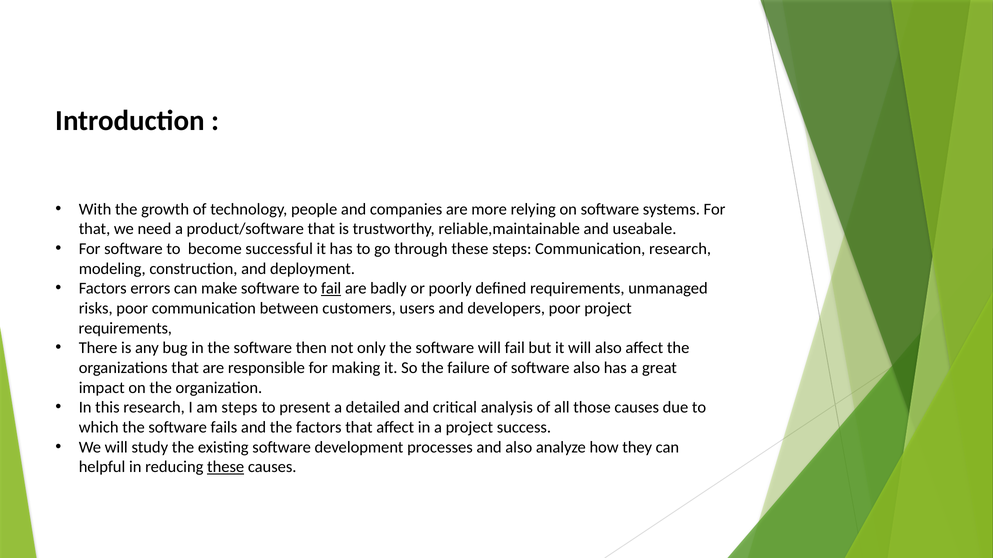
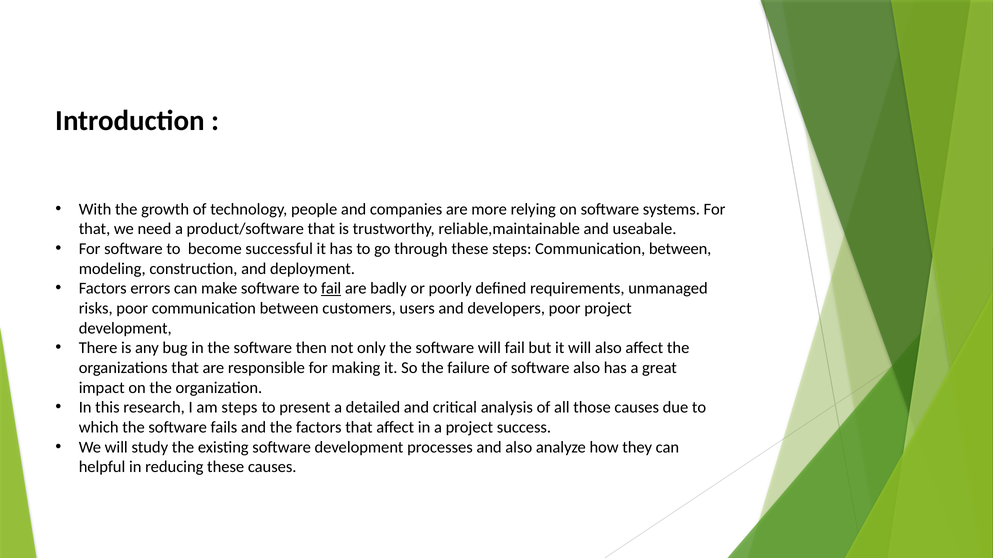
steps Communication research: research -> between
requirements at (125, 328): requirements -> development
these at (226, 467) underline: present -> none
